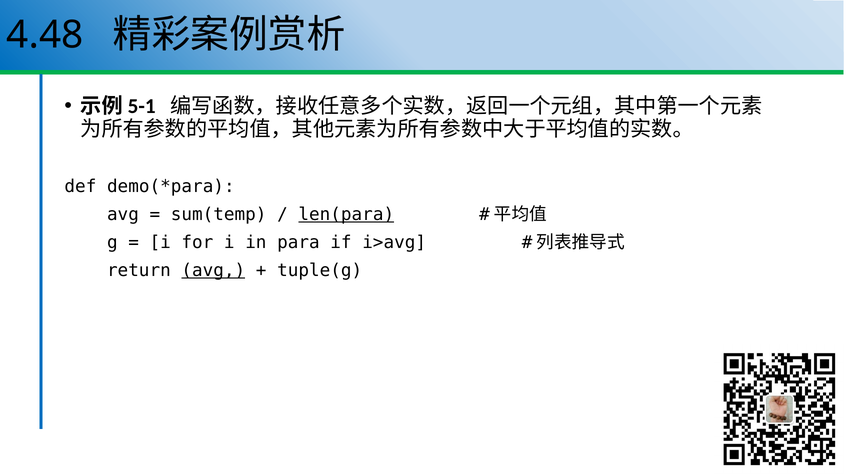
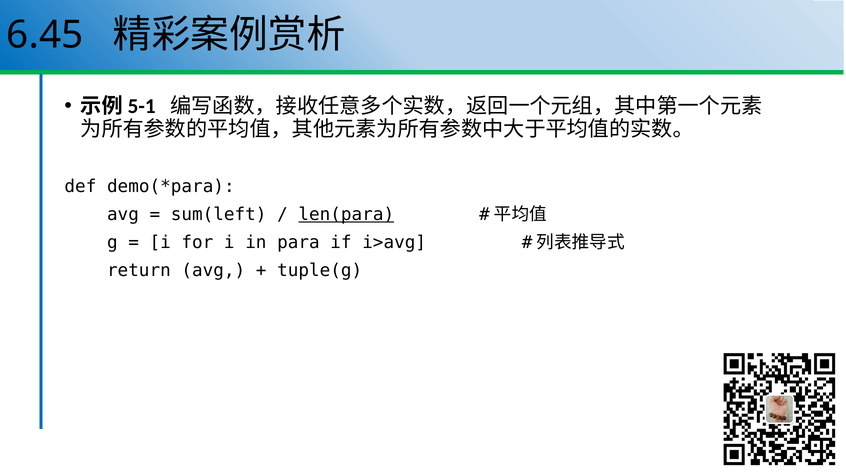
4.48: 4.48 -> 6.45
sum(temp: sum(temp -> sum(left
avg at (213, 270) underline: present -> none
